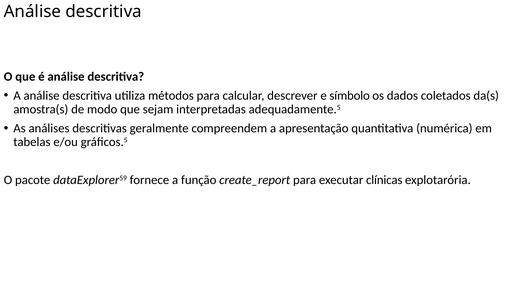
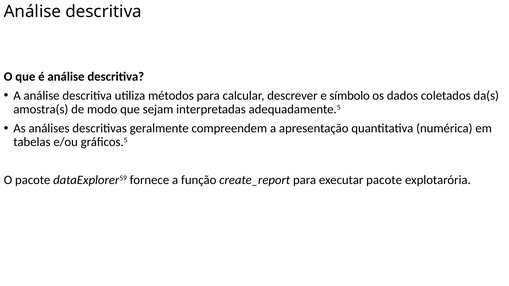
executar clínicas: clínicas -> pacote
